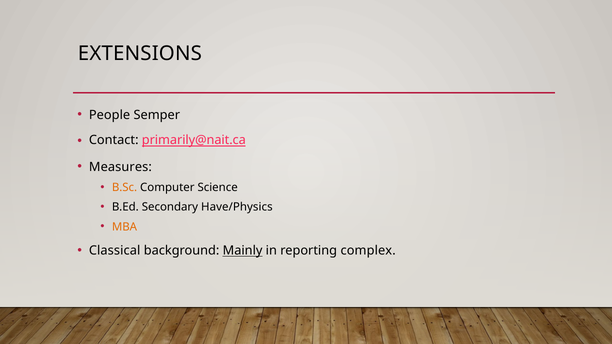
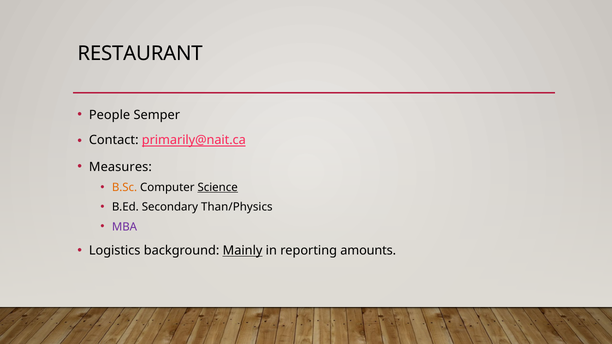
EXTENSIONS: EXTENSIONS -> RESTAURANT
Science underline: none -> present
Have/Physics: Have/Physics -> Than/Physics
MBA colour: orange -> purple
Classical: Classical -> Logistics
complex: complex -> amounts
